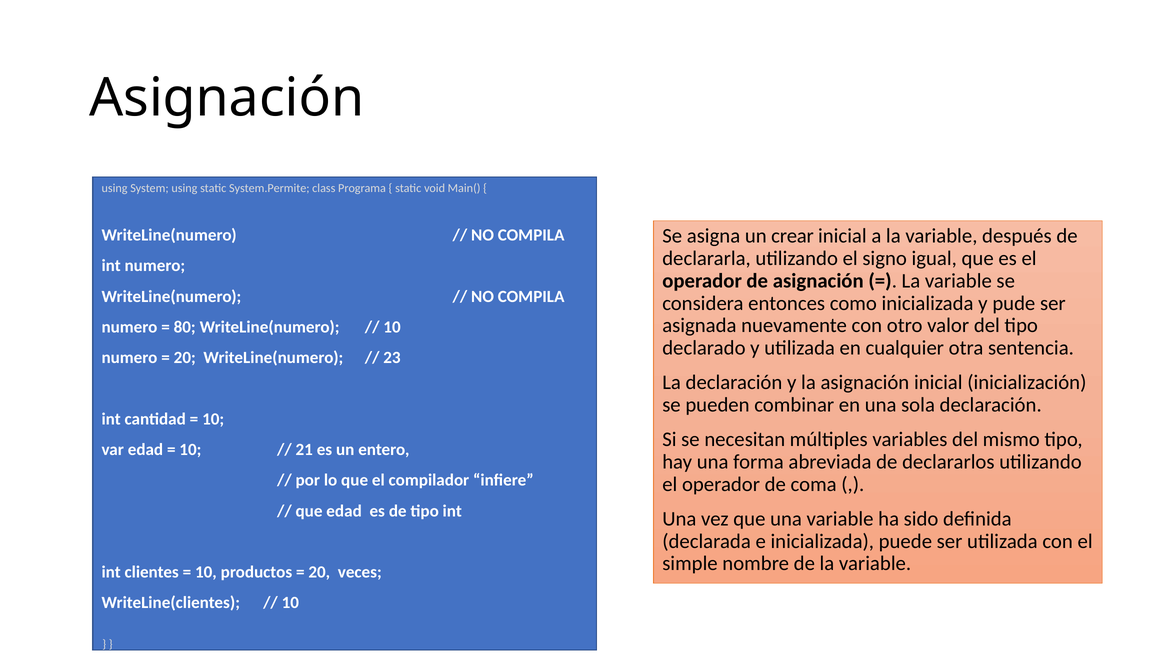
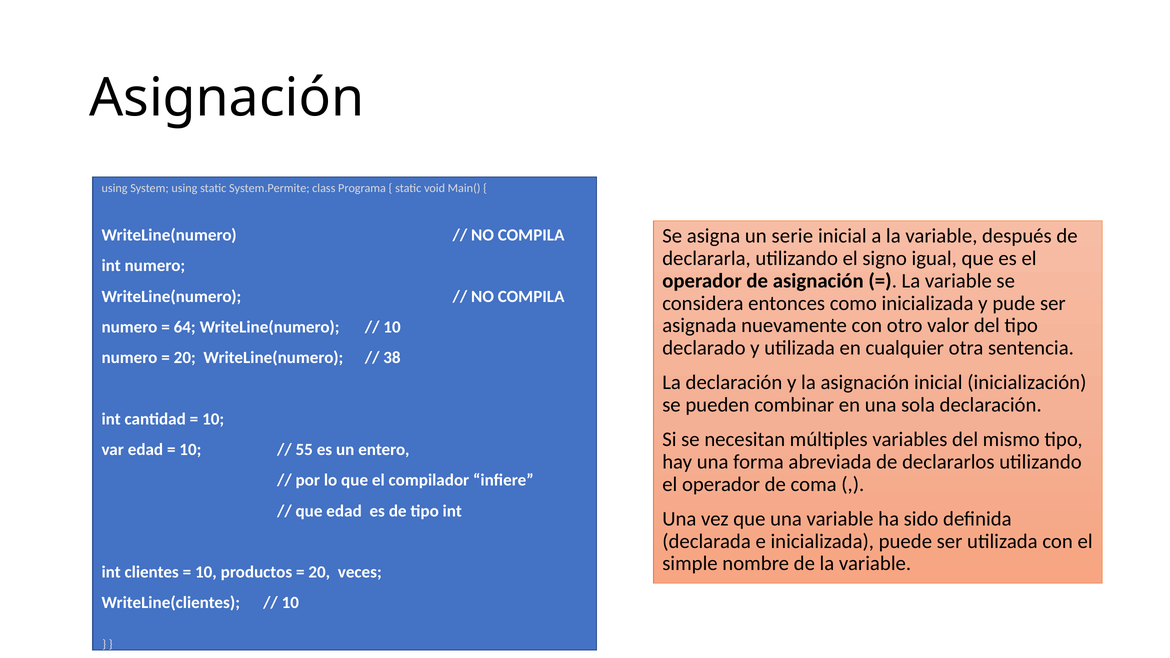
crear: crear -> serie
80: 80 -> 64
23: 23 -> 38
21: 21 -> 55
